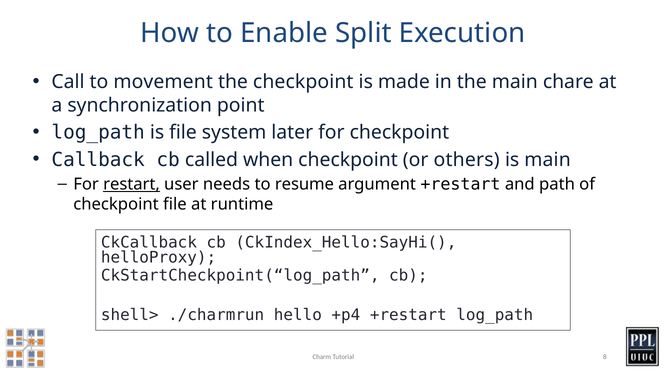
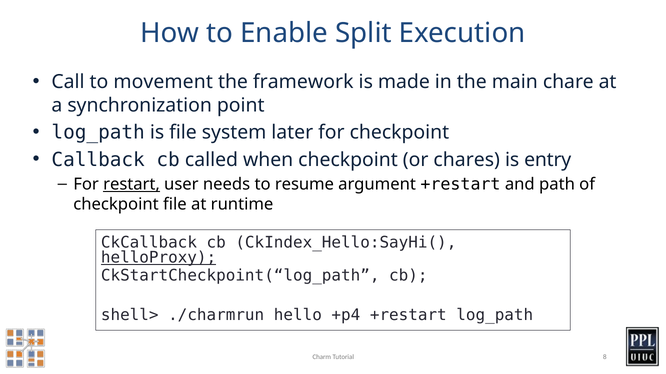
the checkpoint: checkpoint -> framework
others: others -> chares
is main: main -> entry
helloProxy underline: none -> present
